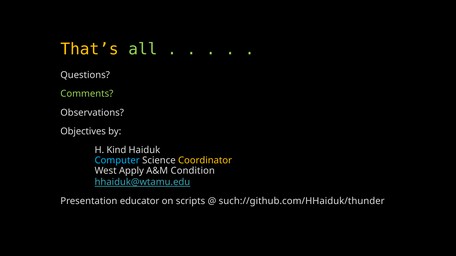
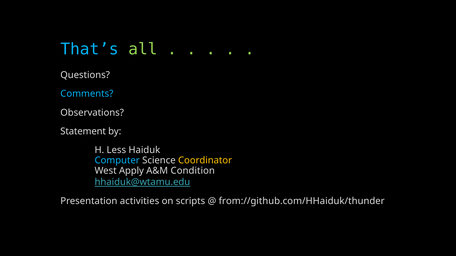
That’s colour: yellow -> light blue
Comments colour: light green -> light blue
Objectives: Objectives -> Statement
Kind: Kind -> Less
educator: educator -> activities
such://github.com/HHaiduk/thunder: such://github.com/HHaiduk/thunder -> from://github.com/HHaiduk/thunder
